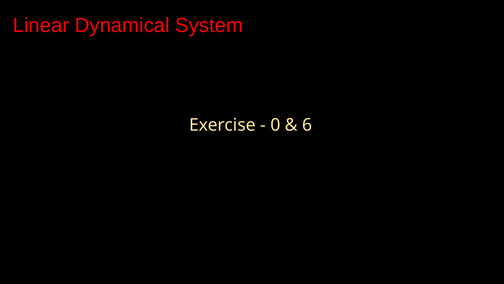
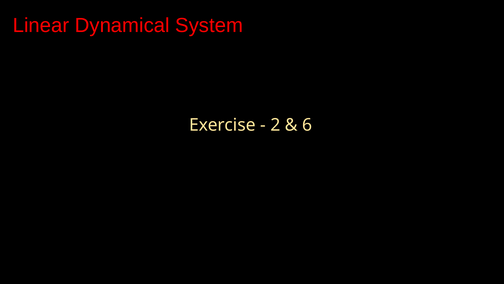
0: 0 -> 2
